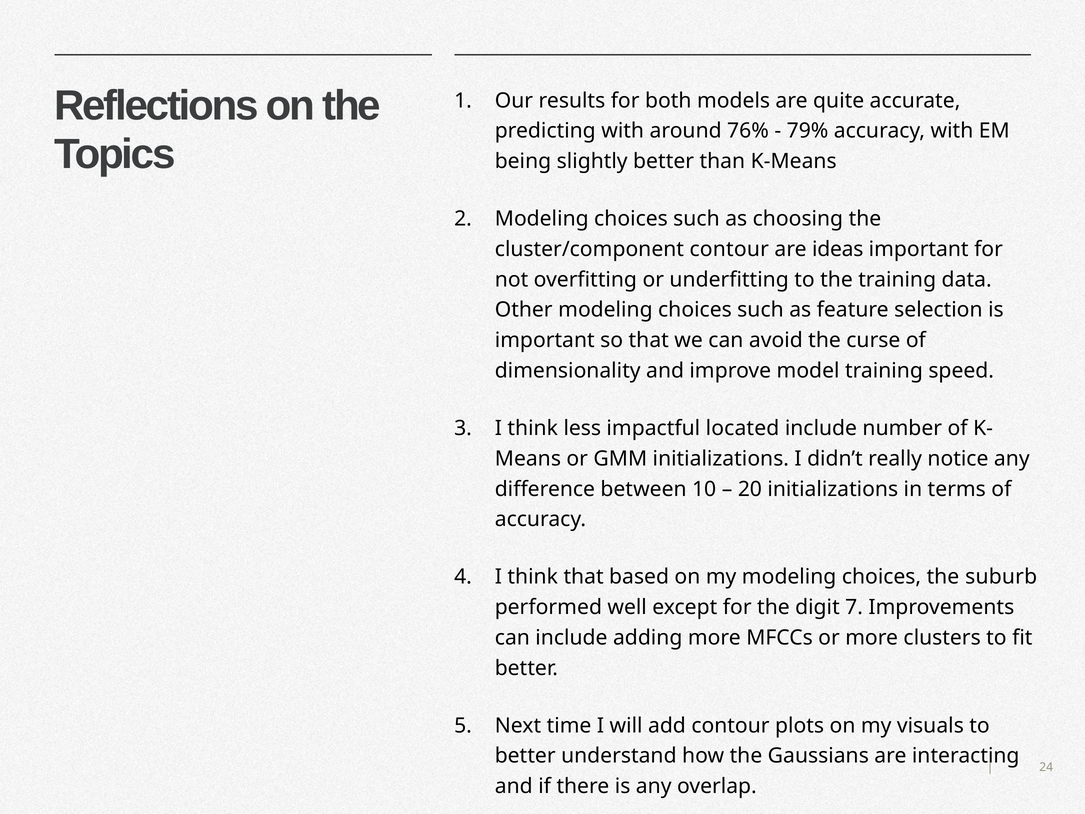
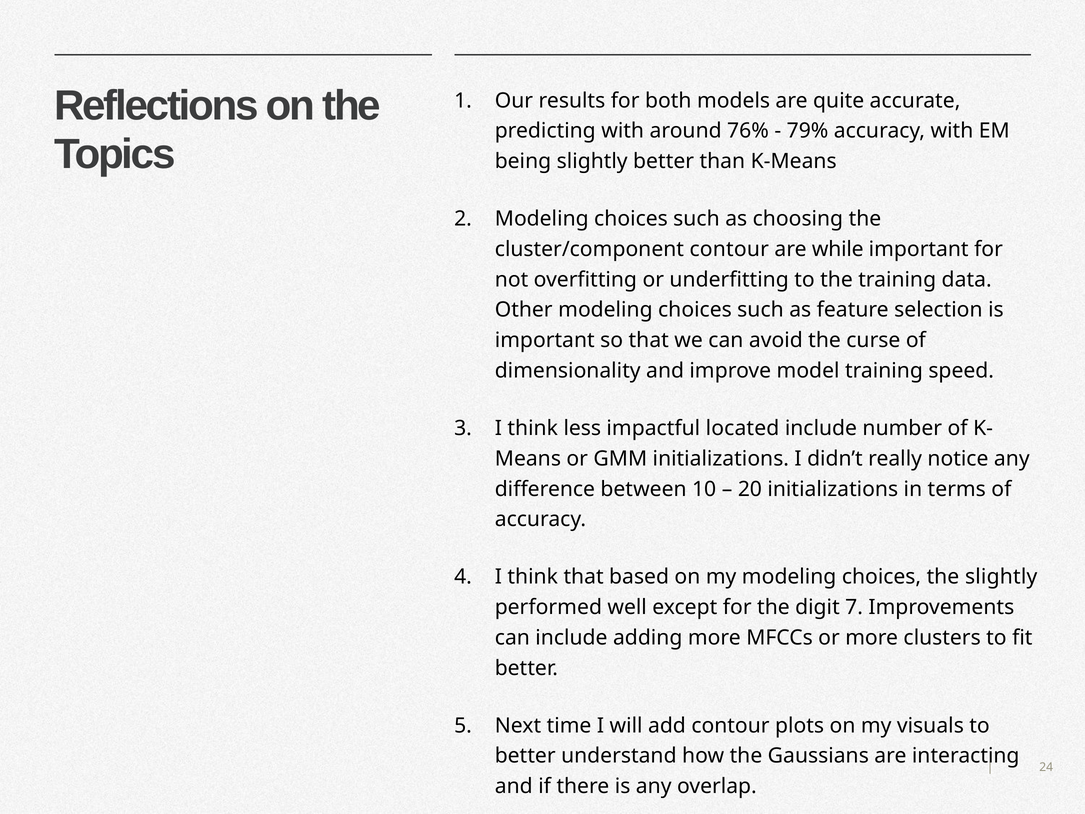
ideas: ideas -> while
the suburb: suburb -> slightly
